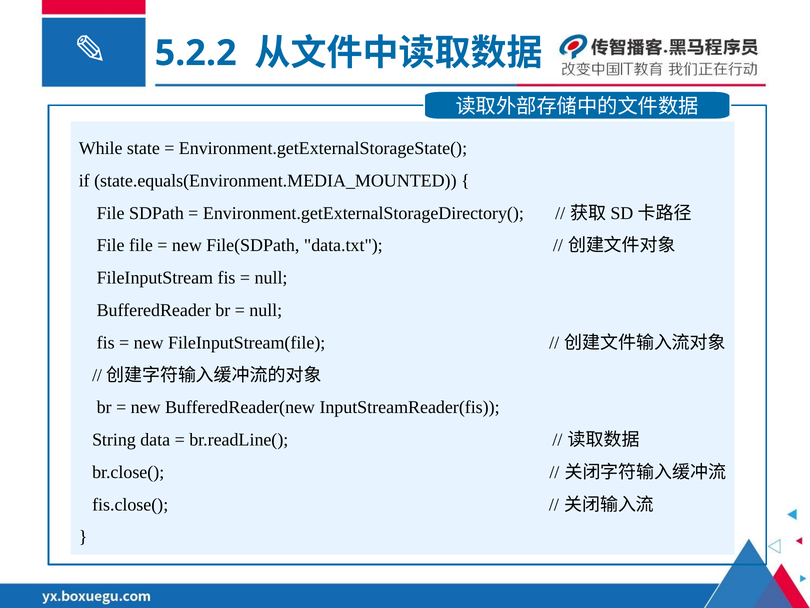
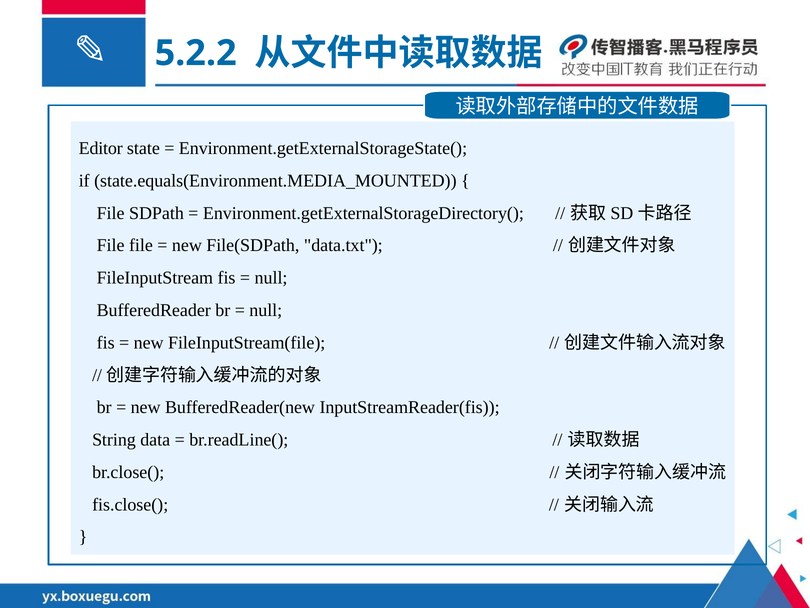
While: While -> Editor
